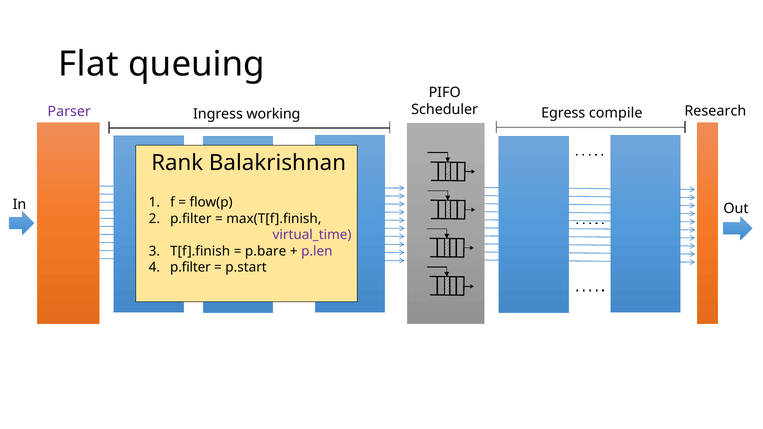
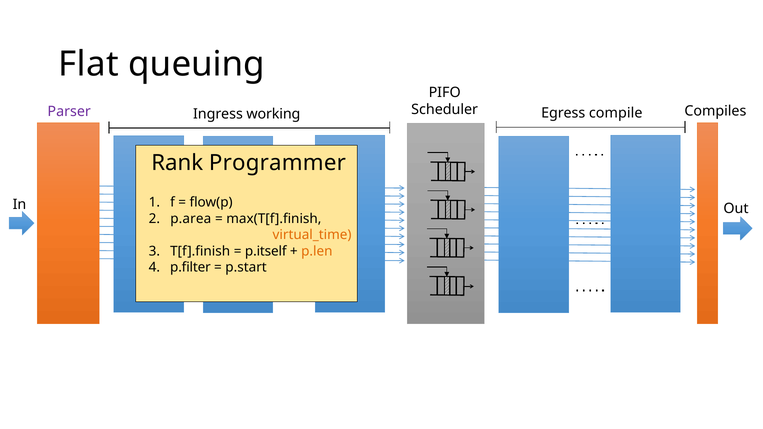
Research: Research -> Compiles
Balakrishnan: Balakrishnan -> Programmer
p.filter at (191, 219): p.filter -> p.area
virtual_time colour: purple -> orange
p.bare: p.bare -> p.itself
p.len colour: purple -> orange
